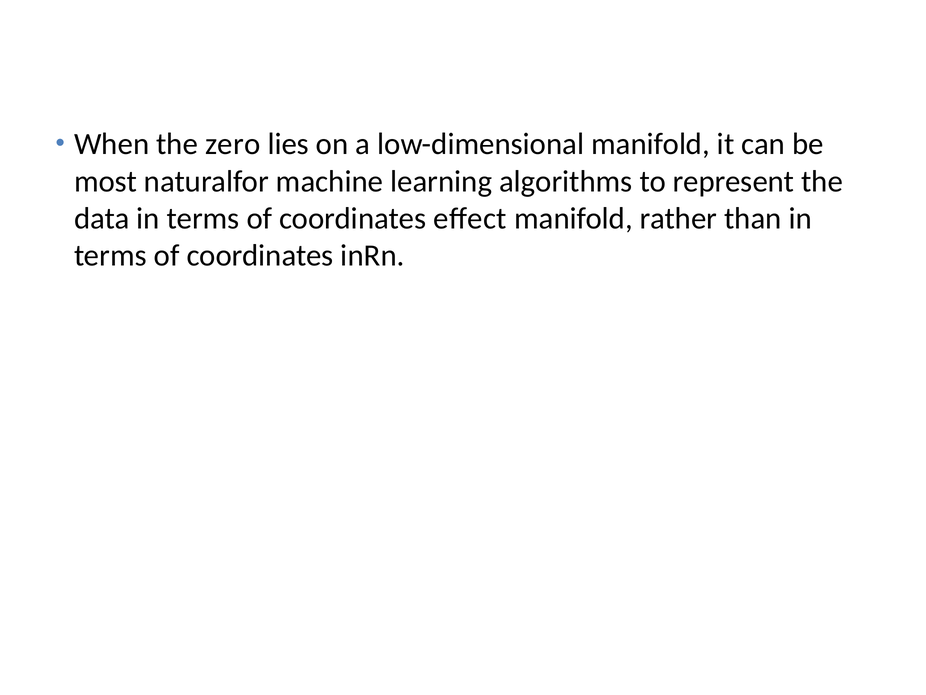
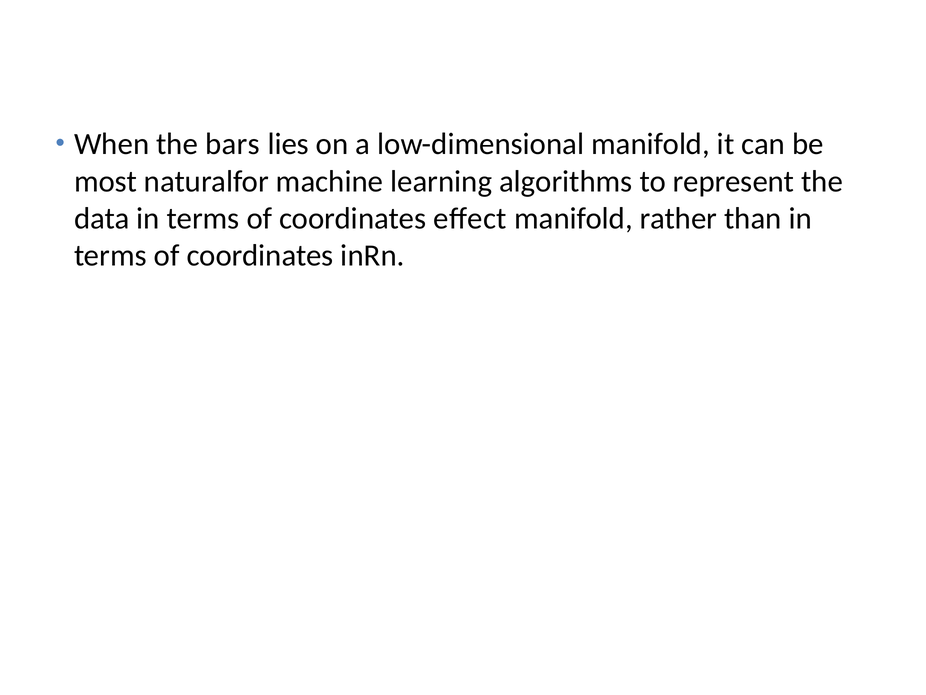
zero: zero -> bars
